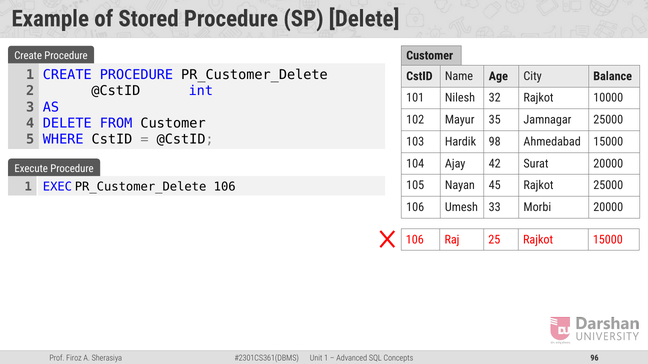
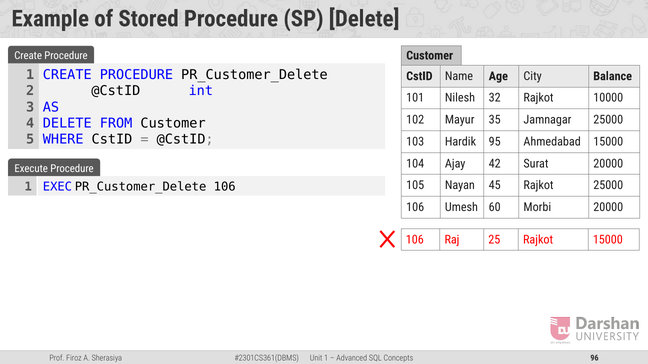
98: 98 -> 95
33: 33 -> 60
